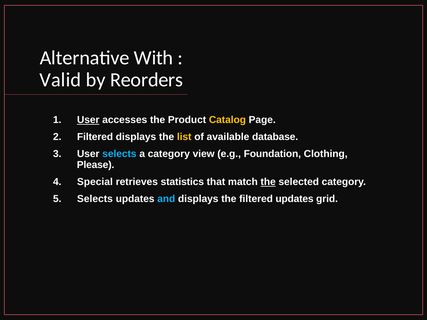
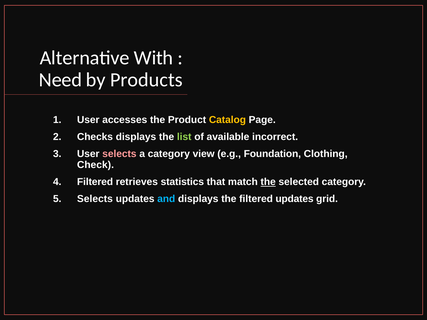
Valid: Valid -> Need
Reorders: Reorders -> Products
User at (88, 120) underline: present -> none
Filtered at (95, 137): Filtered -> Checks
list colour: yellow -> light green
database: database -> incorrect
selects at (119, 154) colour: light blue -> pink
Please: Please -> Check
Special at (95, 182): Special -> Filtered
